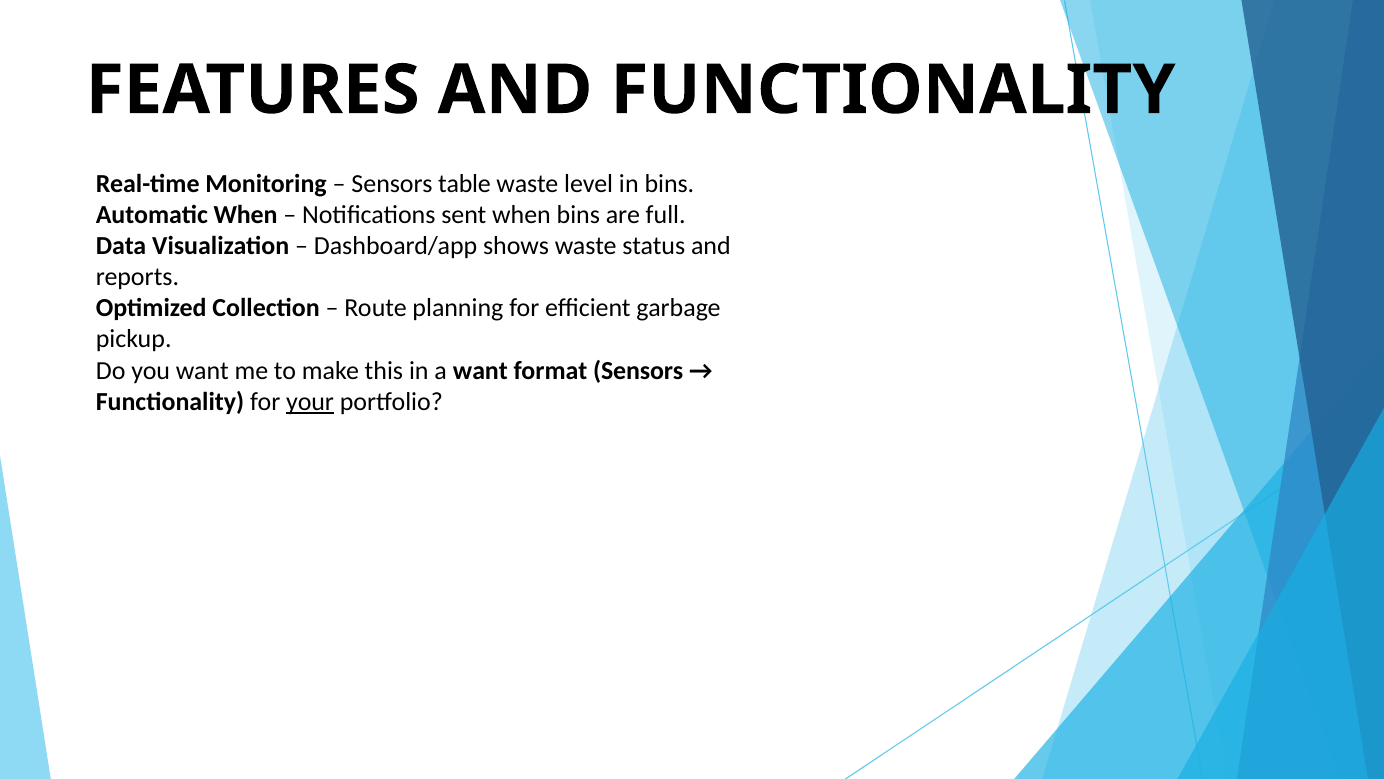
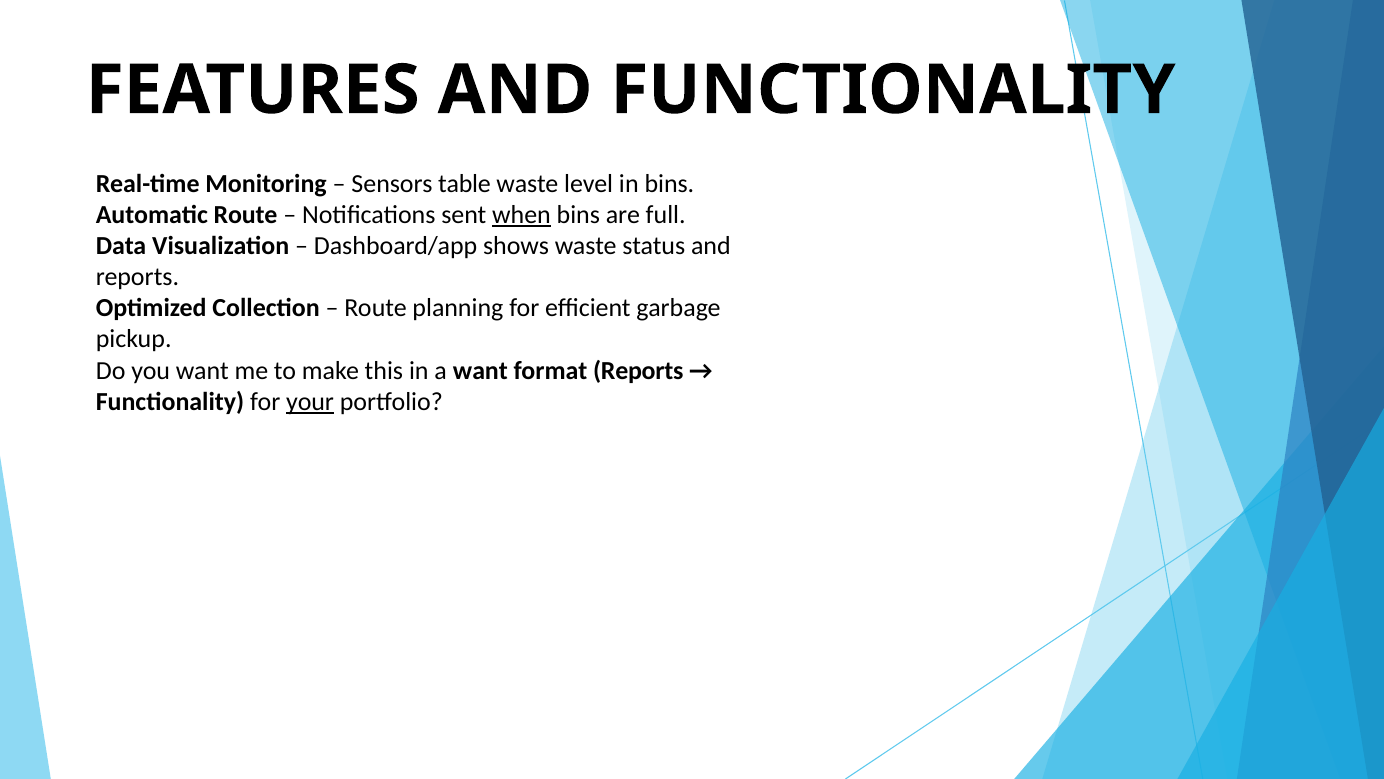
Automatic When: When -> Route
when at (521, 215) underline: none -> present
format Sensors: Sensors -> Reports
